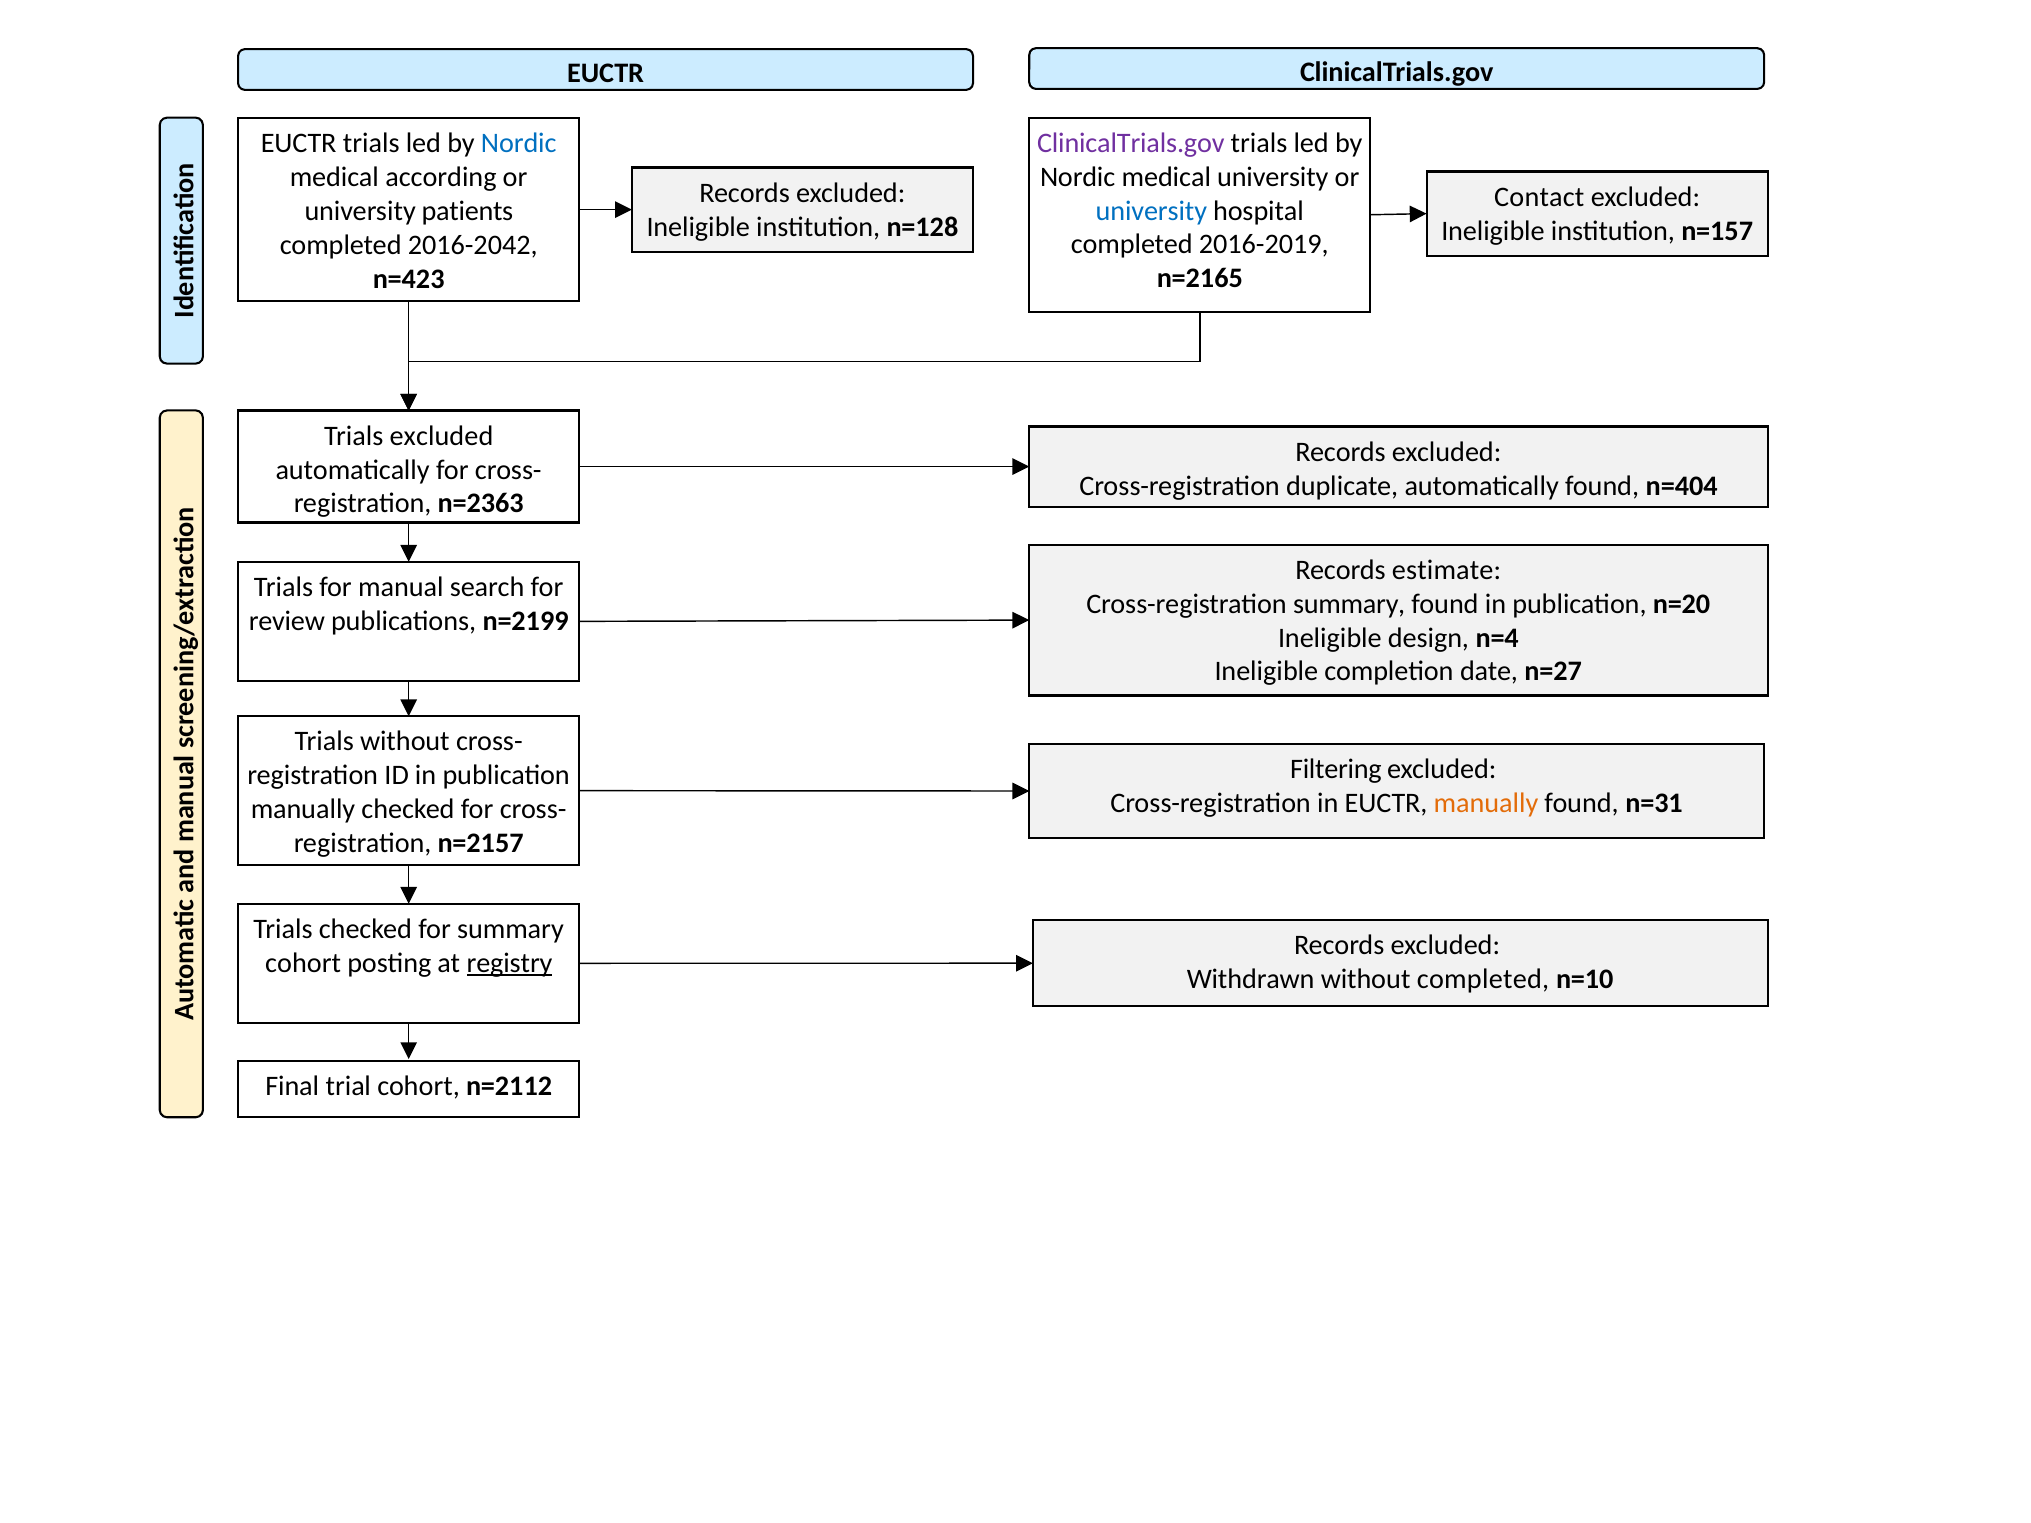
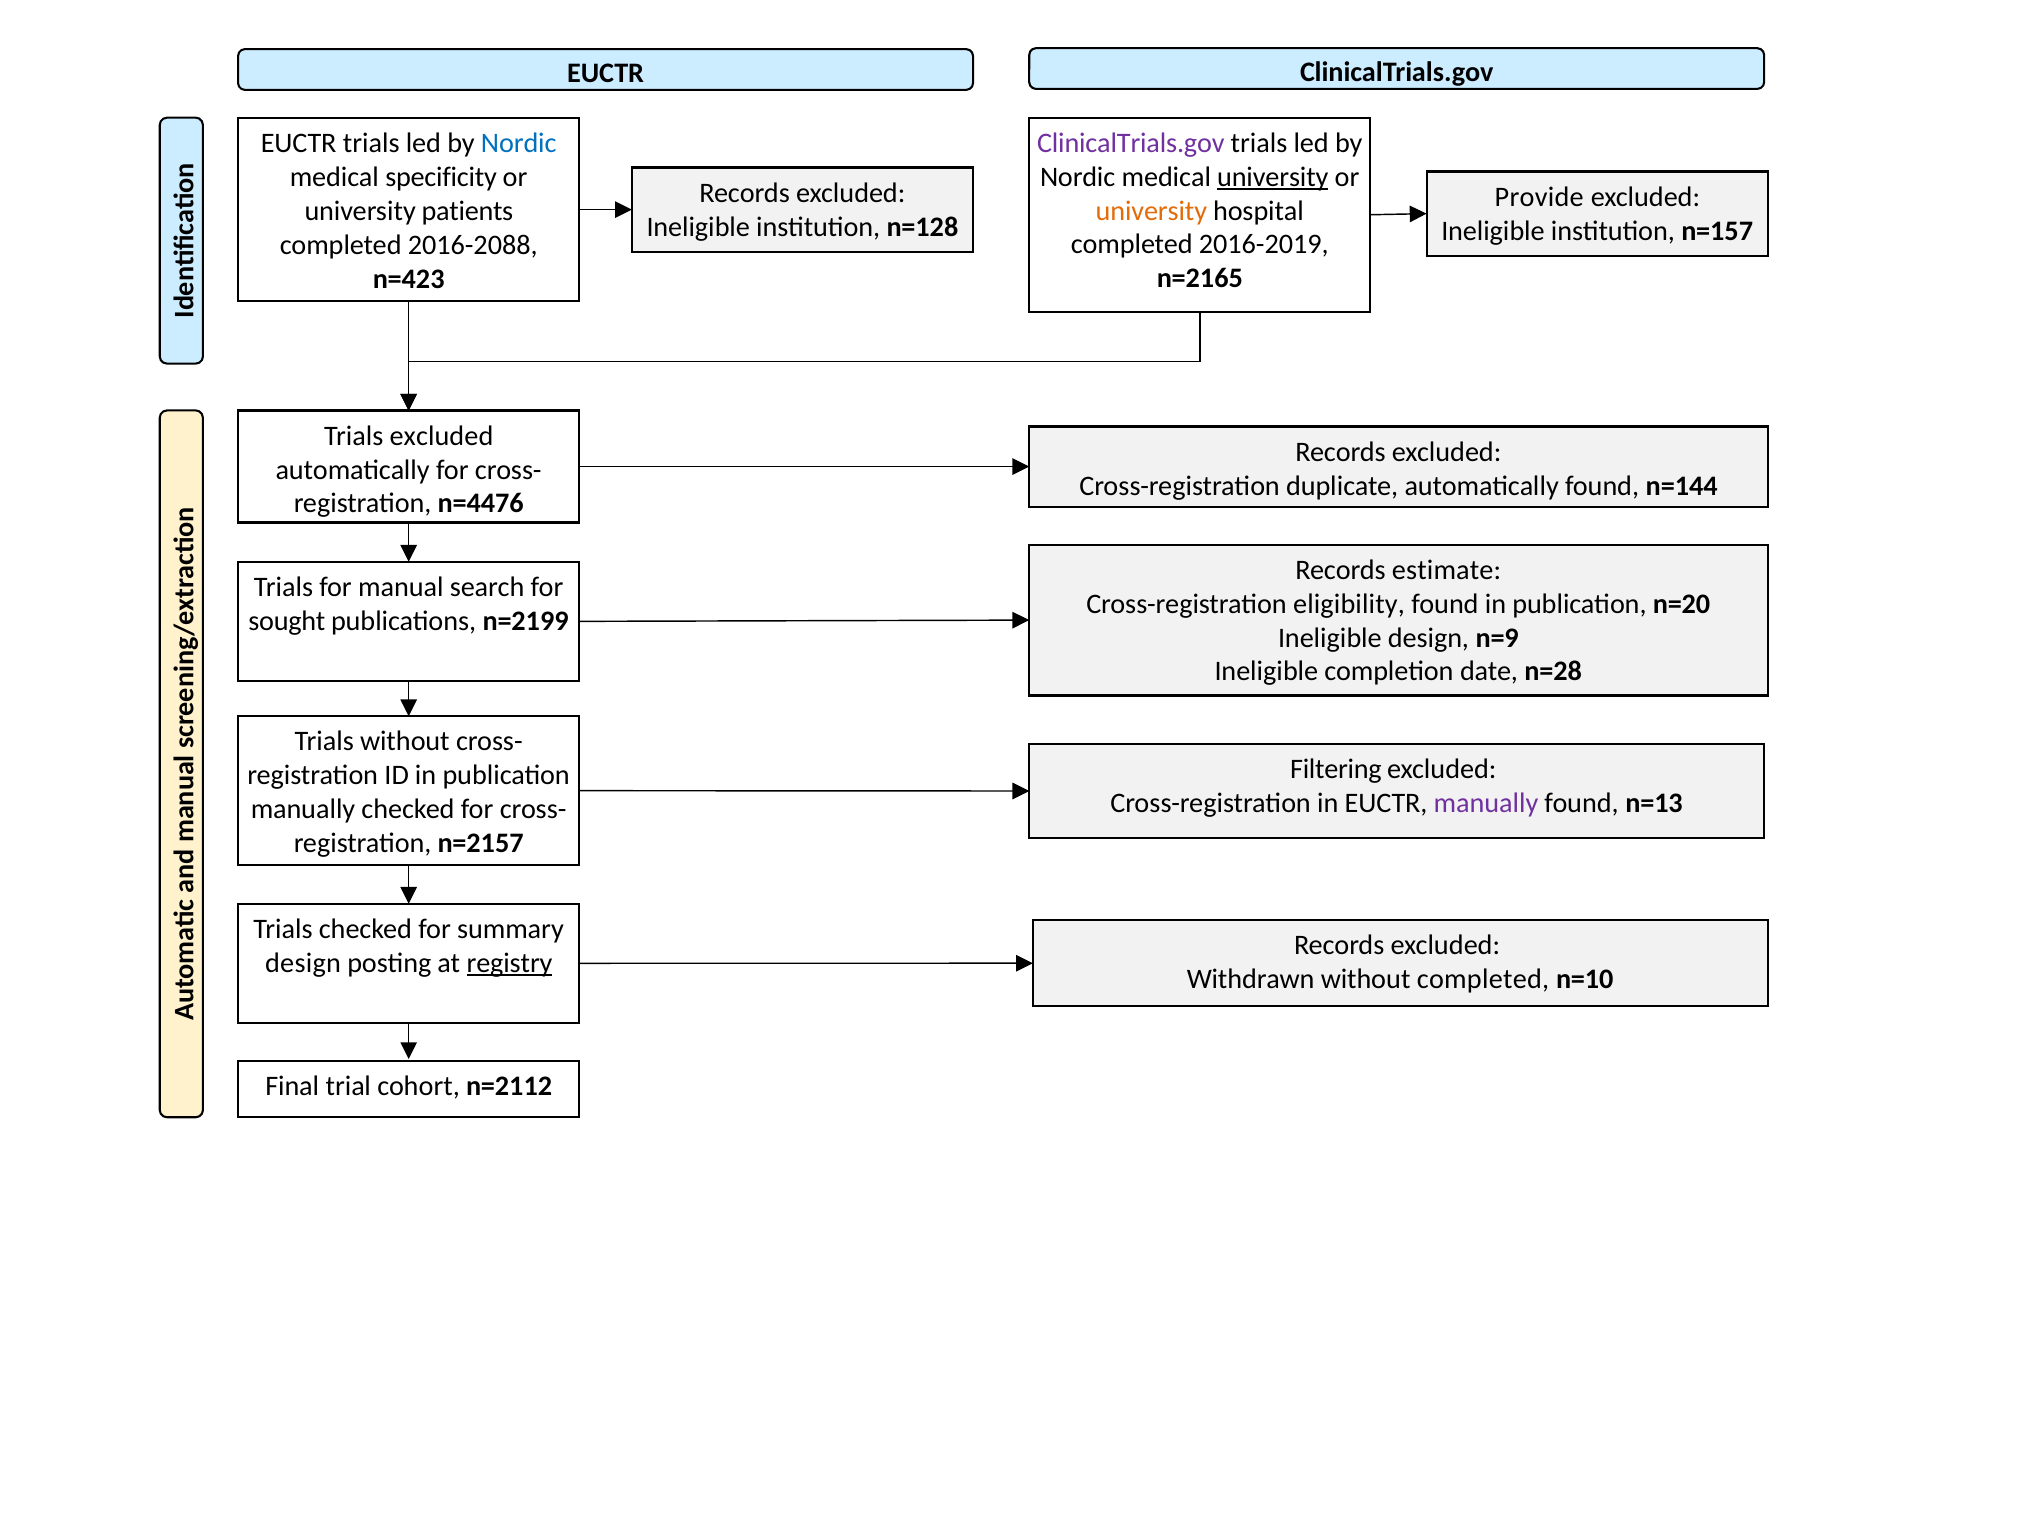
university at (1273, 177) underline: none -> present
according: according -> specificity
Contact: Contact -> Provide
university at (1151, 211) colour: blue -> orange
2016-2042: 2016-2042 -> 2016-2088
n=404: n=404 -> n=144
n=2363: n=2363 -> n=4476
Cross-registration summary: summary -> eligibility
review: review -> sought
n=4: n=4 -> n=9
n=27: n=27 -> n=28
manually at (1486, 803) colour: orange -> purple
n=31: n=31 -> n=13
cohort at (303, 963): cohort -> design
